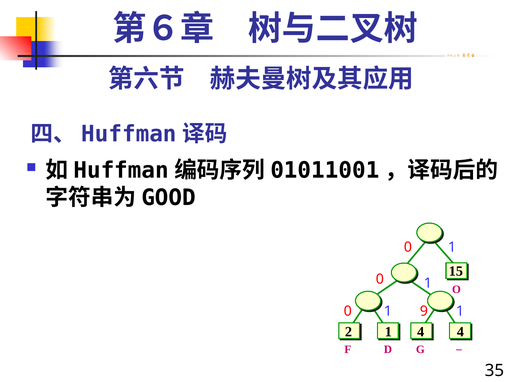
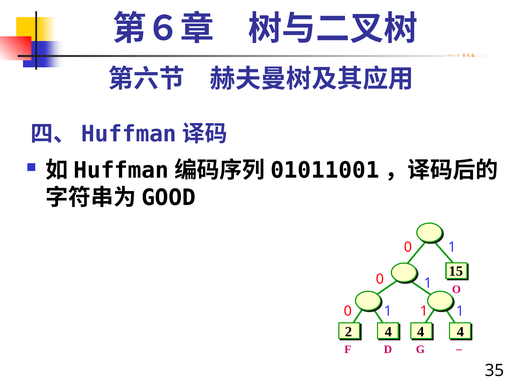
0 9: 9 -> 1
2 1: 1 -> 4
